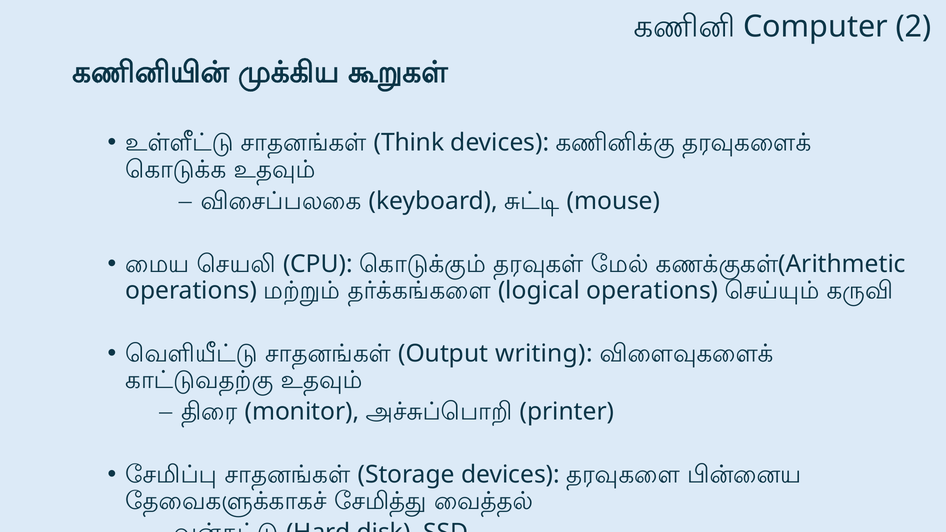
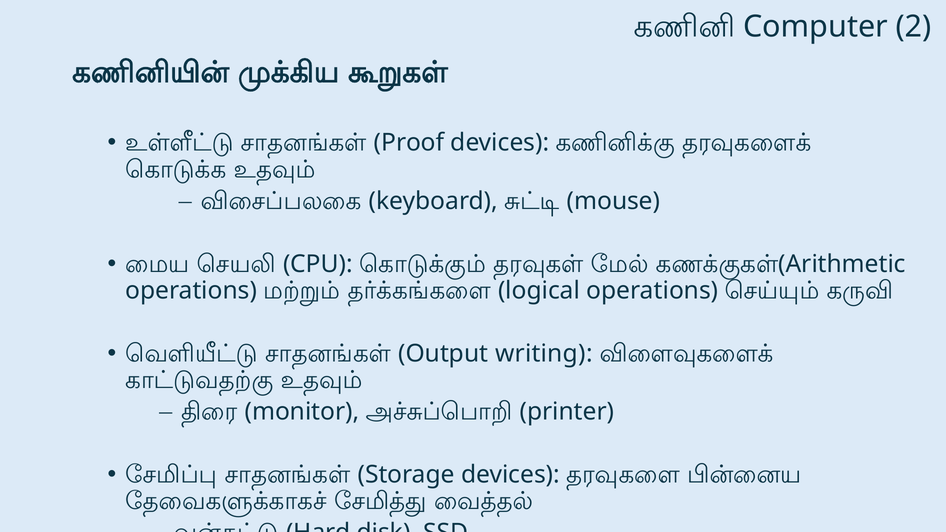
Think: Think -> Proof
